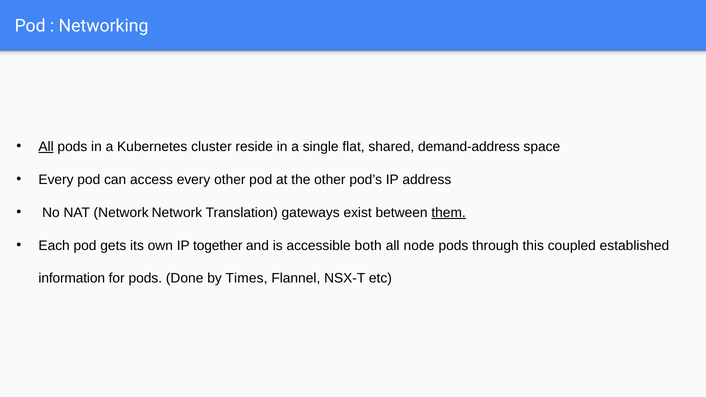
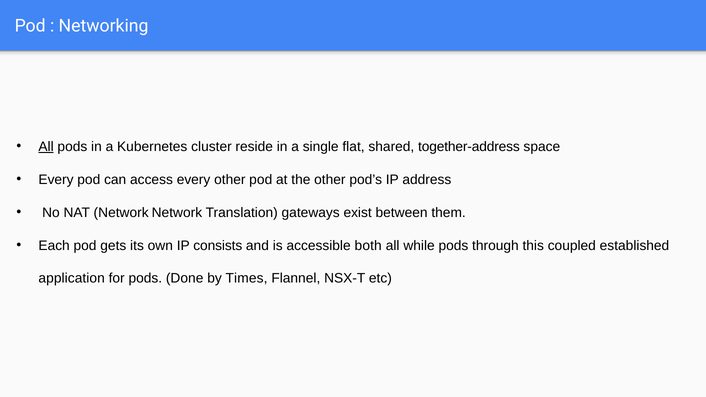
demand-address: demand-address -> together-address
them underline: present -> none
together: together -> consists
node: node -> while
information: information -> application
